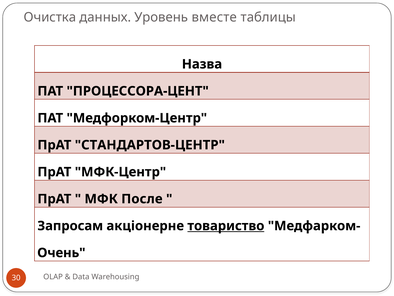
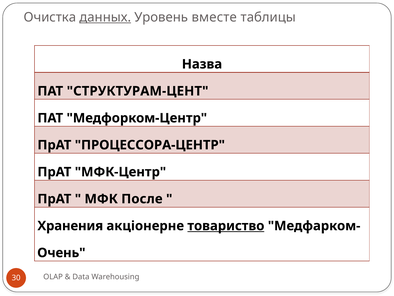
данных underline: none -> present
ПРОЦЕССОРА-ЦЕНТ: ПРОЦЕССОРА-ЦЕНТ -> СТРУКТУРАМ-ЦЕНТ
СТАНДАРТОВ-ЦЕНТР: СТАНДАРТОВ-ЦЕНТР -> ПРОЦЕССОРА-ЦЕНТР
Запросам: Запросам -> Хранения
